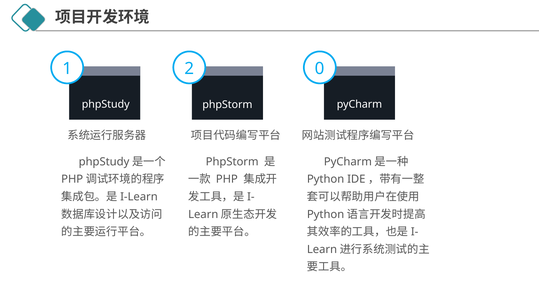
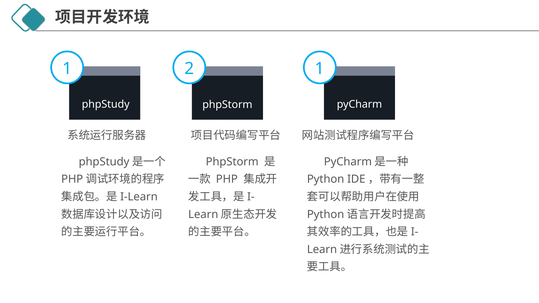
1 0: 0 -> 1
